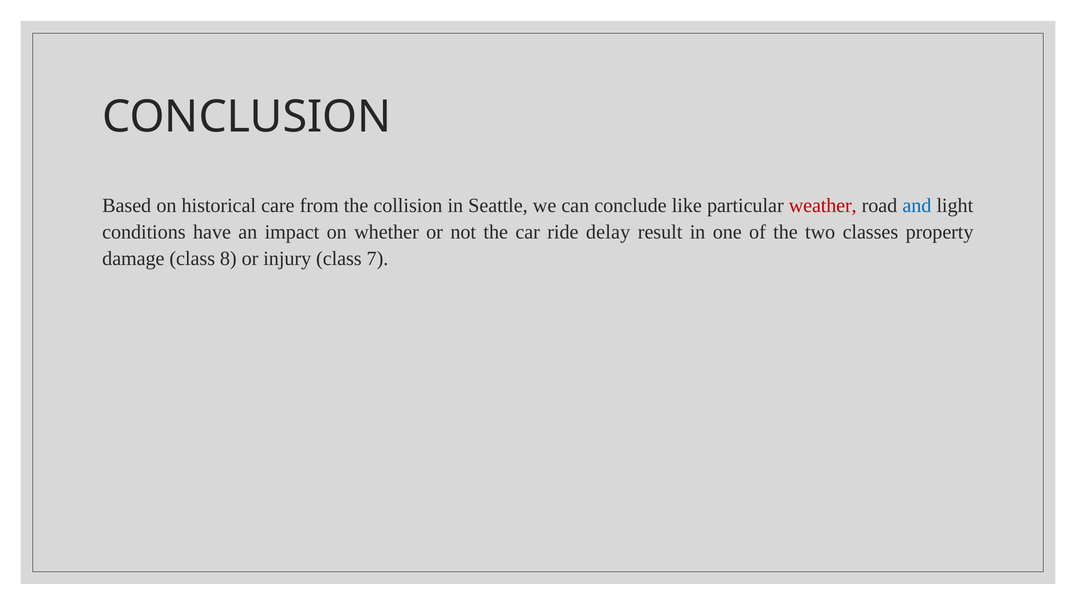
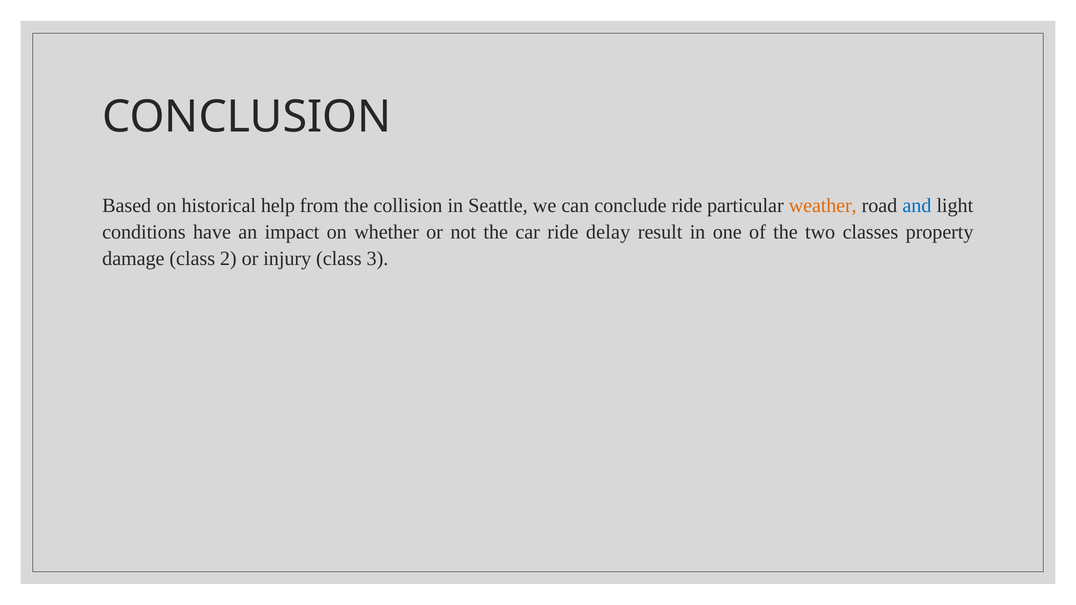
care: care -> help
conclude like: like -> ride
weather colour: red -> orange
8: 8 -> 2
7: 7 -> 3
